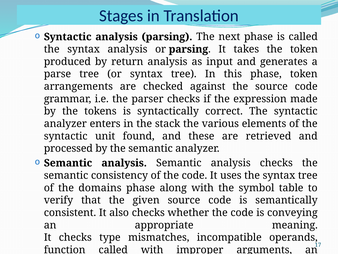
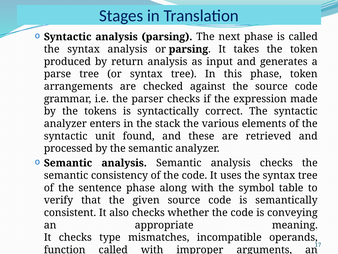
domains: domains -> sentence
